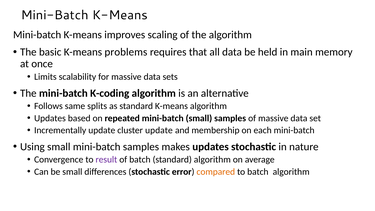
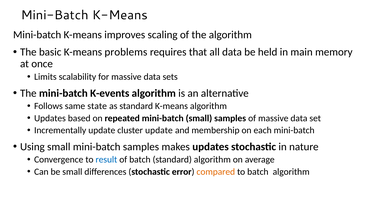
K-coding: K-coding -> K-events
splits: splits -> state
result colour: purple -> blue
